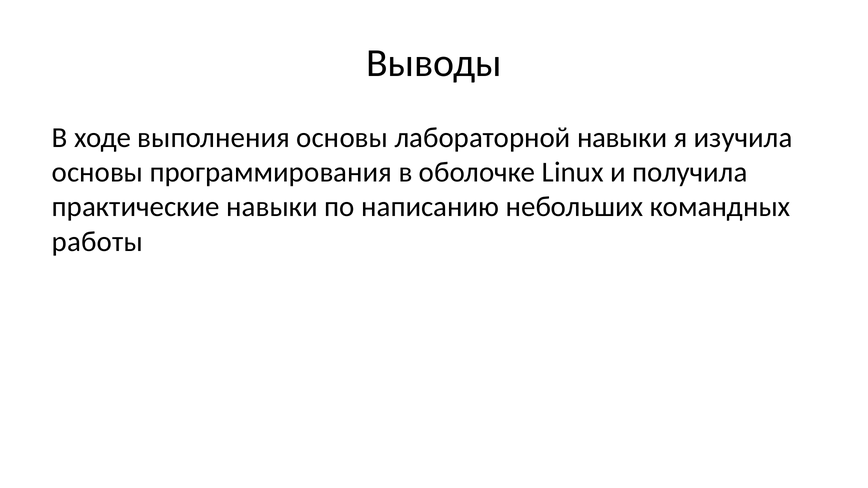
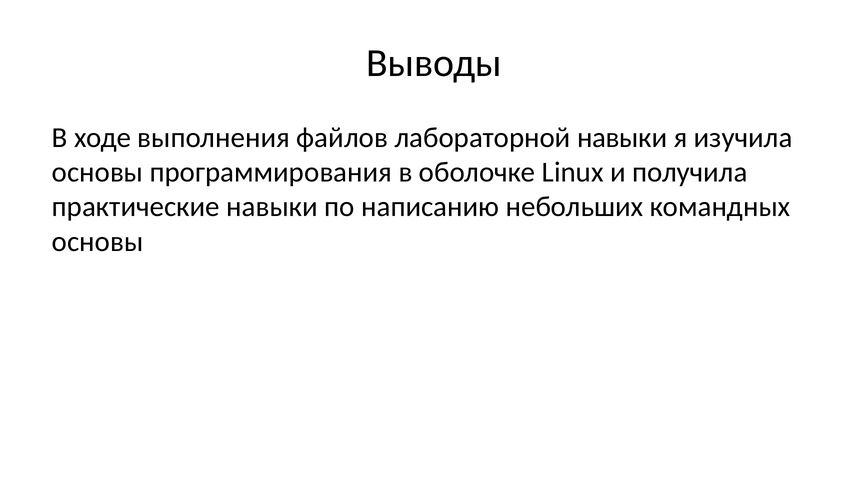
выполнения основы: основы -> файлов
работы at (98, 242): работы -> основы
